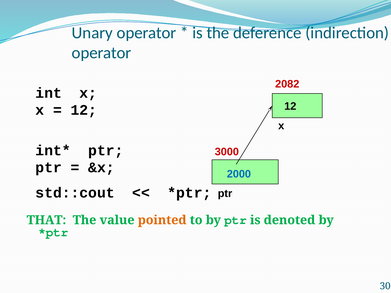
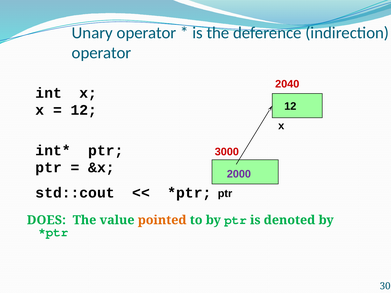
2082: 2082 -> 2040
2000 colour: blue -> purple
THAT: THAT -> DOES
